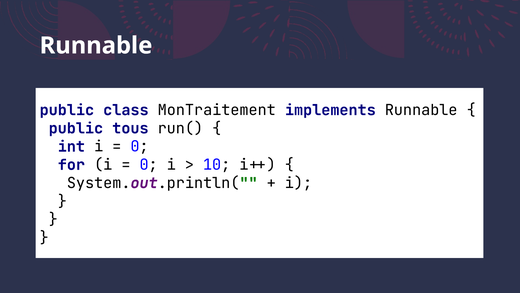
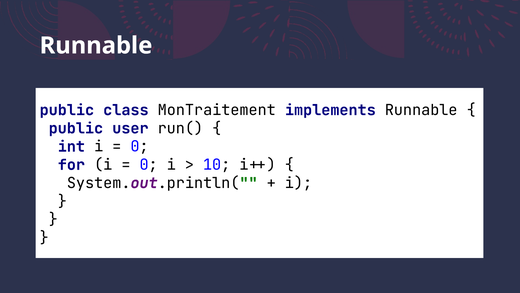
tous: tous -> user
